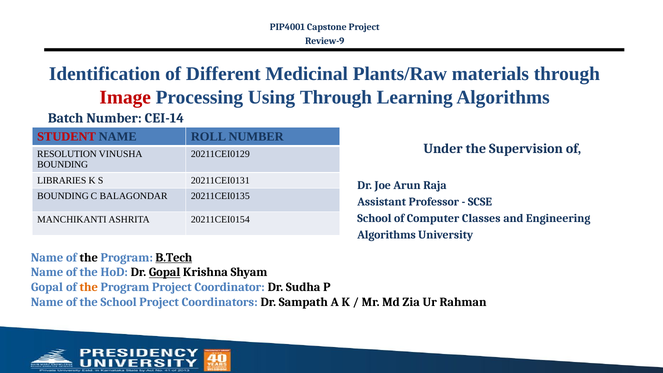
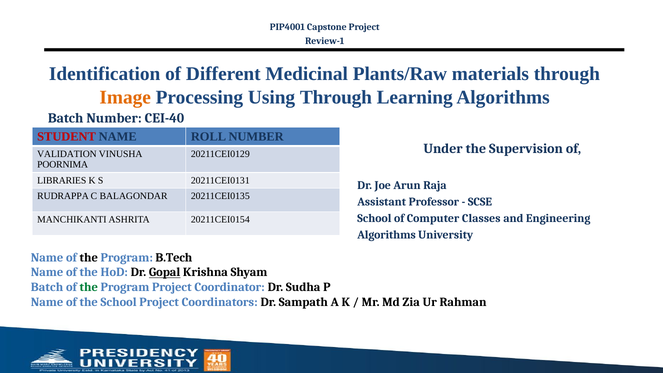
Review-9: Review-9 -> Review-1
Image colour: red -> orange
CEI-14: CEI-14 -> CEI-40
RESOLUTION: RESOLUTION -> VALIDATION
BOUNDING at (63, 165): BOUNDING -> POORNIMA
BOUNDING at (63, 196): BOUNDING -> RUDRAPPA
B.Tech underline: present -> none
Gopal at (47, 287): Gopal -> Batch
the at (89, 287) colour: orange -> green
